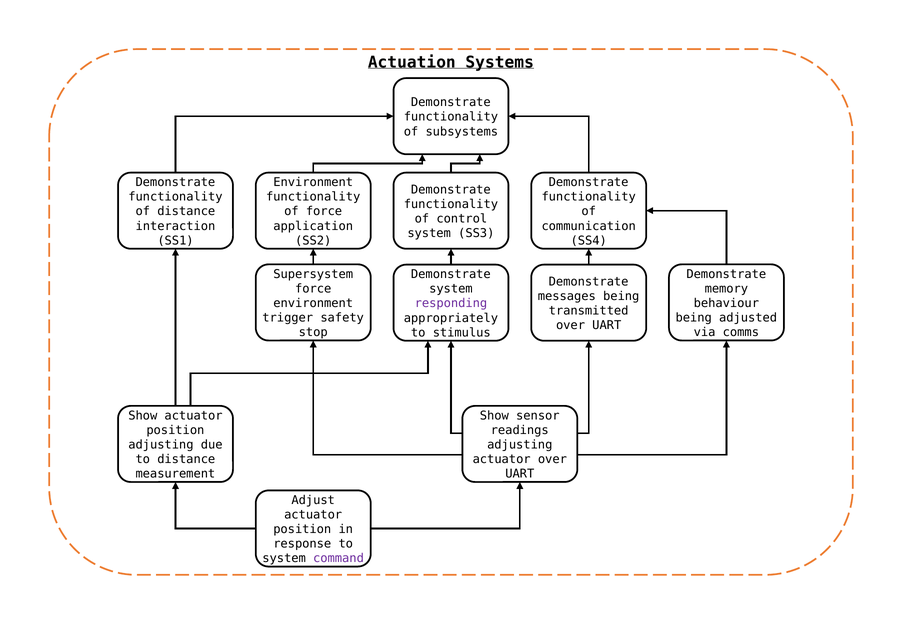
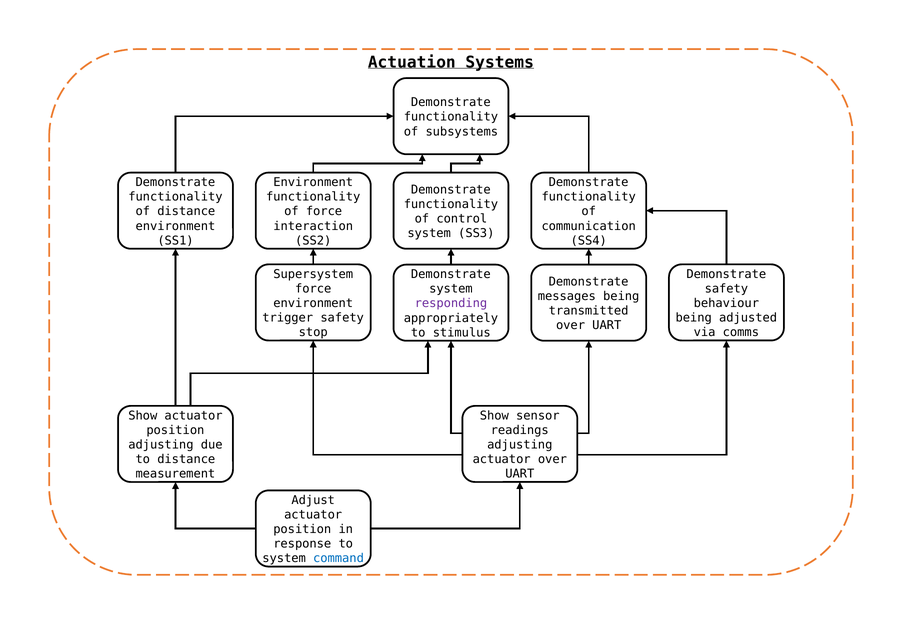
interaction at (175, 226): interaction -> environment
application: application -> interaction
memory at (726, 289): memory -> safety
command colour: purple -> blue
